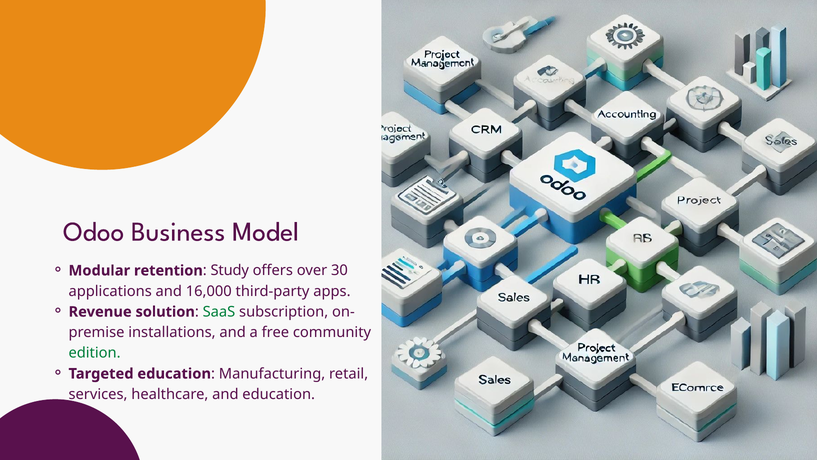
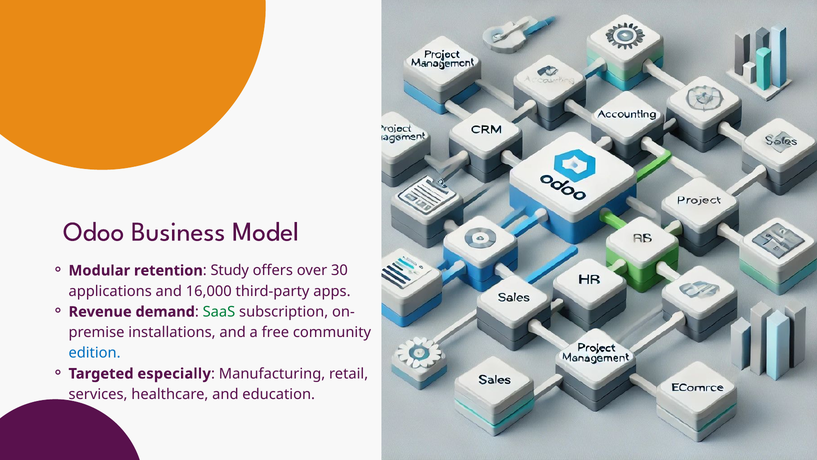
solution: solution -> demand
edition colour: green -> blue
Targeted education: education -> especially
